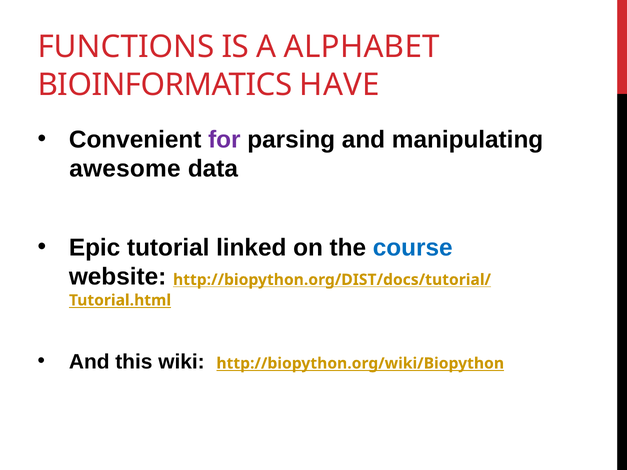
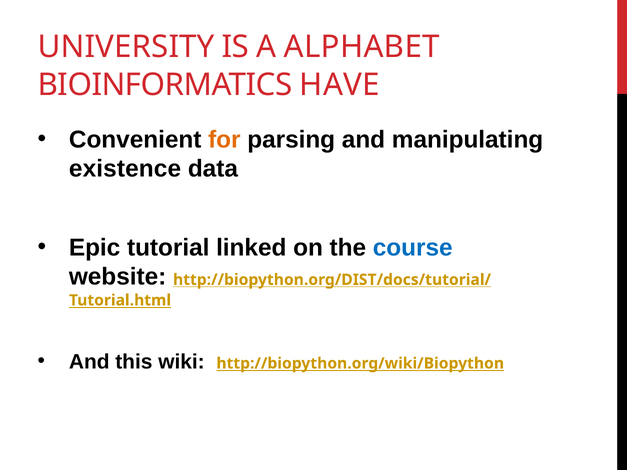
FUNCTIONS: FUNCTIONS -> UNIVERSITY
for colour: purple -> orange
awesome: awesome -> existence
